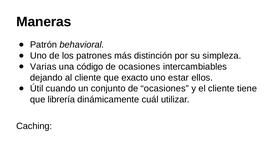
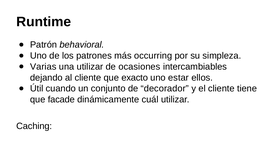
Maneras: Maneras -> Runtime
distinción: distinción -> occurring
una código: código -> utilizar
conjunto de ocasiones: ocasiones -> decorador
librería: librería -> facade
